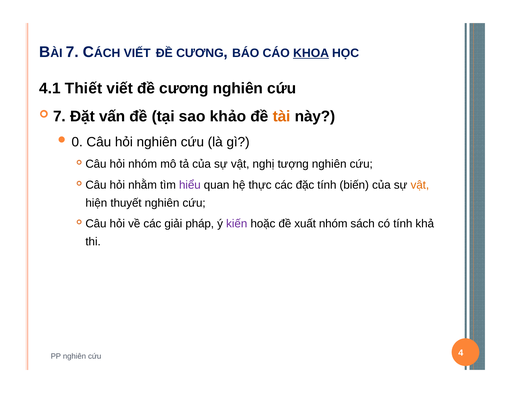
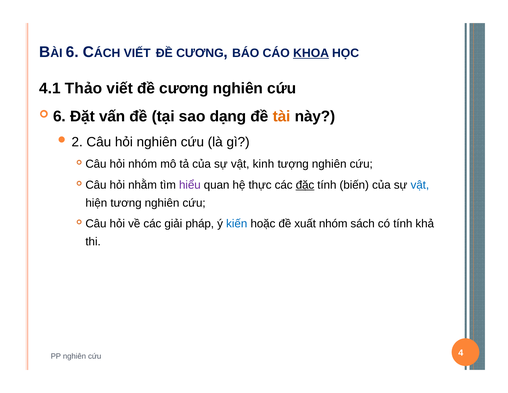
7 at (72, 52): 7 -> 6
Thiết: Thiết -> Thảo
7 at (60, 116): 7 -> 6
khảo: khảo -> dạng
0: 0 -> 2
nghị: nghị -> kinh
đặc underline: none -> present
vật at (420, 185) colour: orange -> blue
thuyết: thuyết -> tương
kiến colour: purple -> blue
